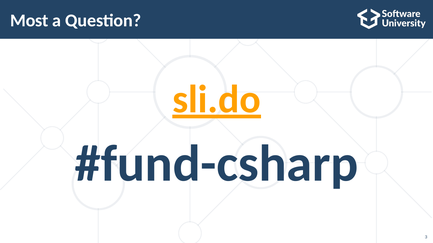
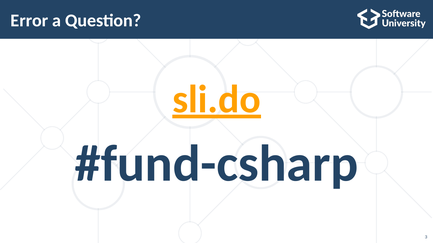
Most: Most -> Error
